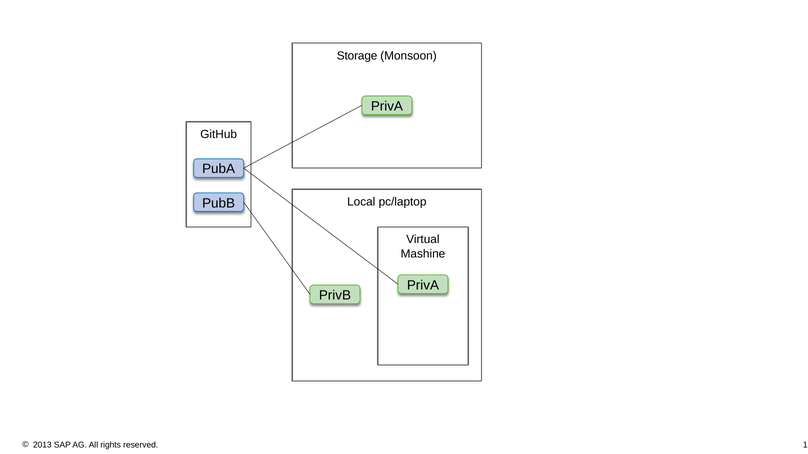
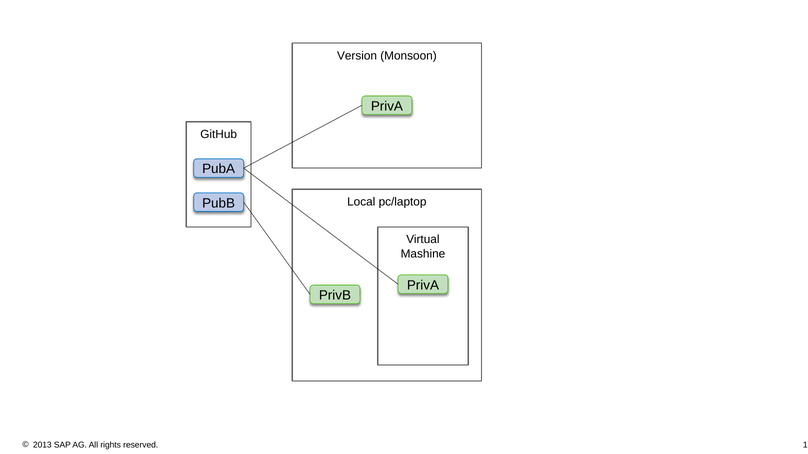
Storage: Storage -> Version
